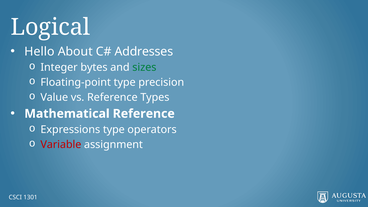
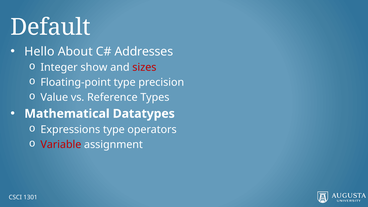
Logical: Logical -> Default
bytes: bytes -> show
sizes colour: green -> red
Mathematical Reference: Reference -> Datatypes
